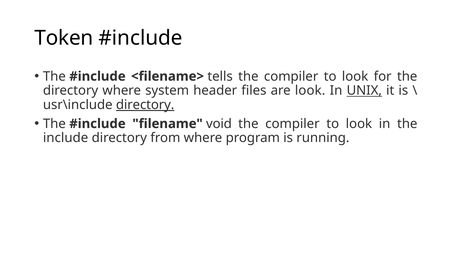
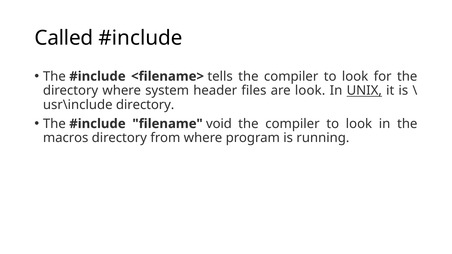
Token: Token -> Called
directory at (145, 105) underline: present -> none
include: include -> macros
